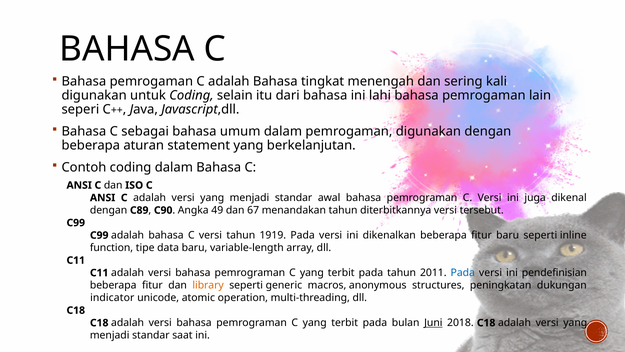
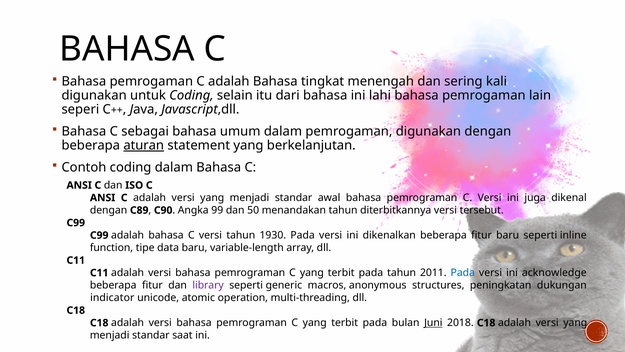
aturan underline: none -> present
49: 49 -> 99
67: 67 -> 50
1919: 1919 -> 1930
pendefinisian: pendefinisian -> acknowledge
library colour: orange -> purple
